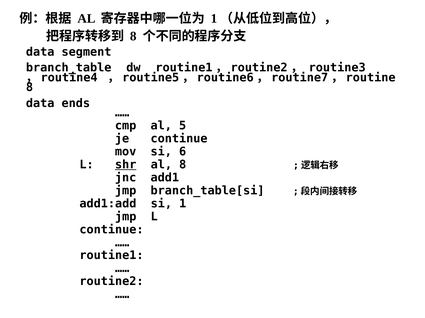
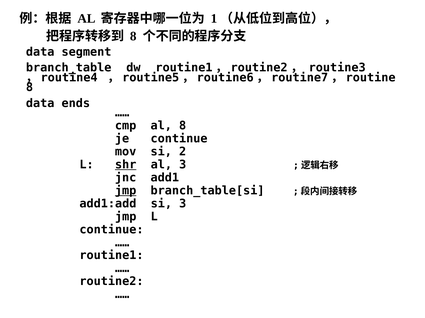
al 5: 5 -> 8
6: 6 -> 2
al 8: 8 -> 3
jmp at (126, 191) underline: none -> present
si 1: 1 -> 3
